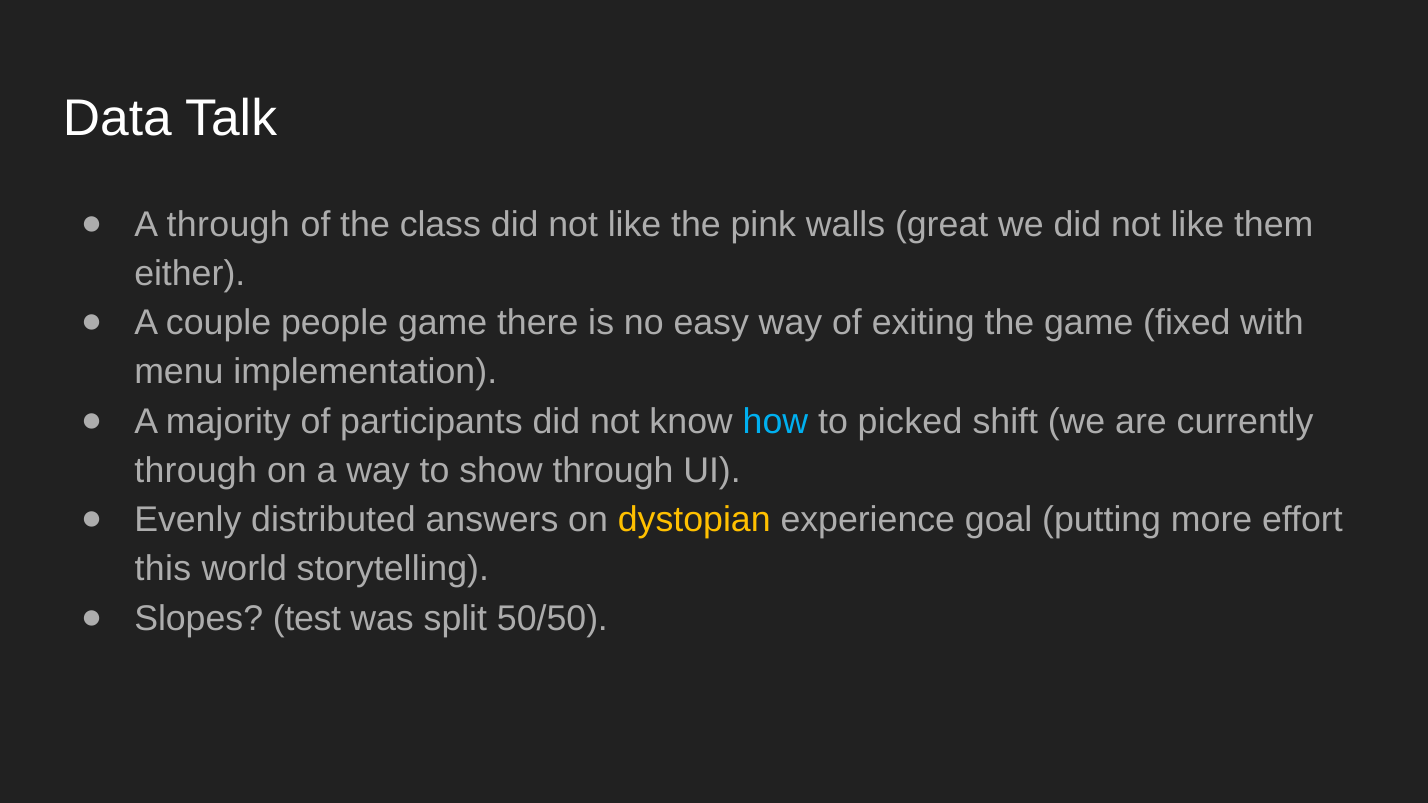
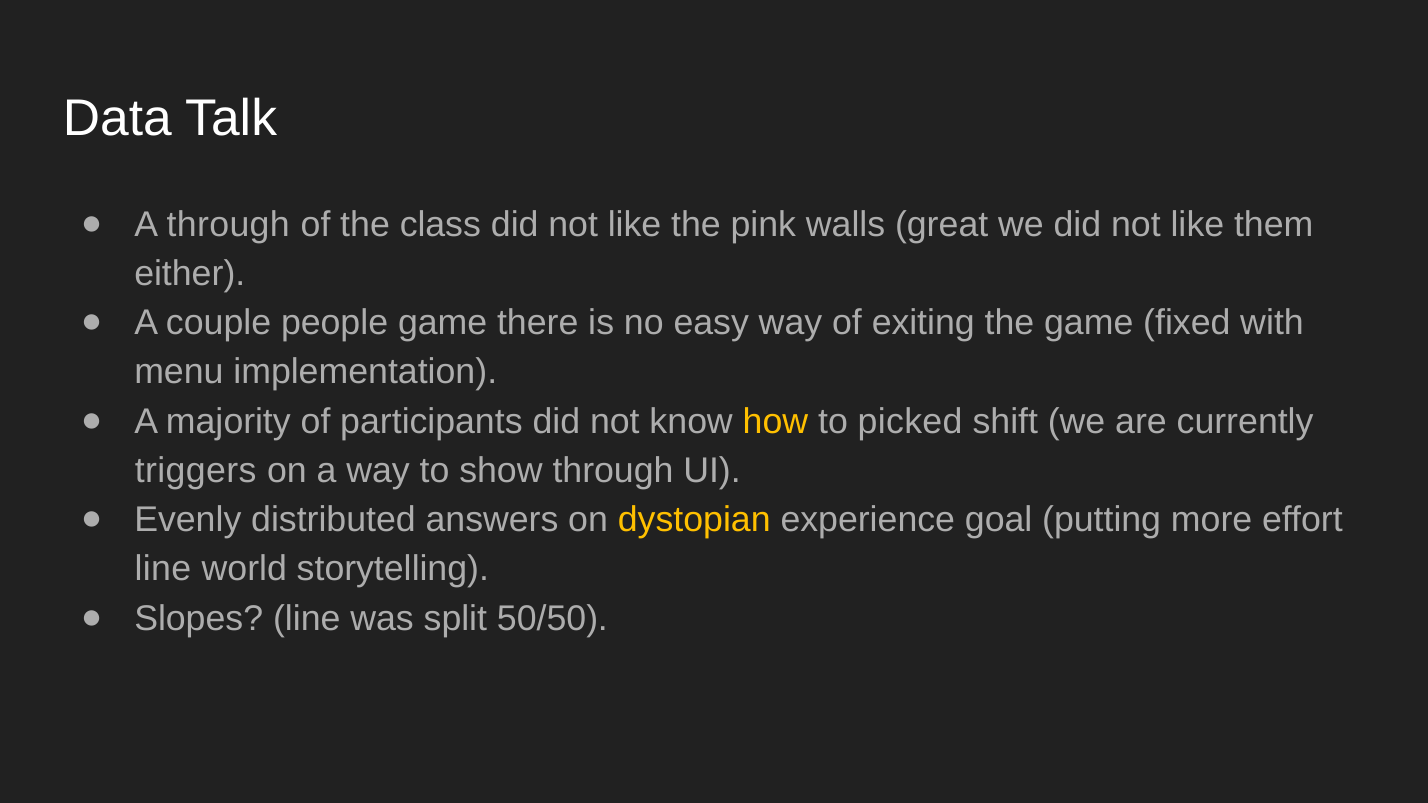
how colour: light blue -> yellow
through at (196, 471): through -> triggers
this at (163, 569): this -> line
Slopes test: test -> line
